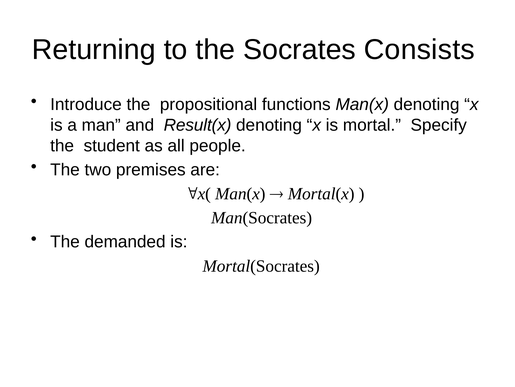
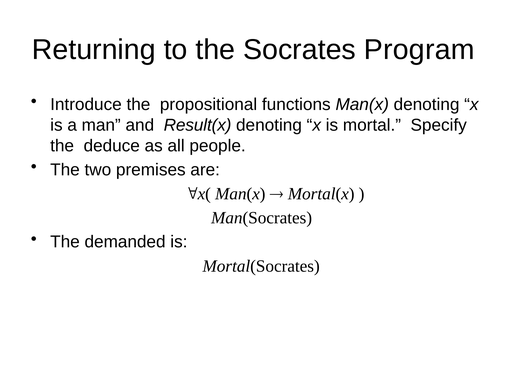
Consists: Consists -> Program
student: student -> deduce
